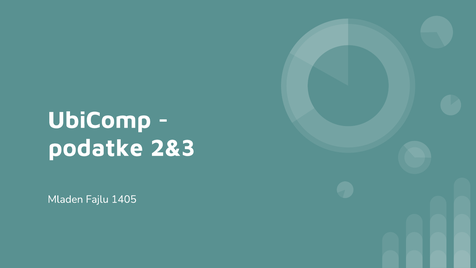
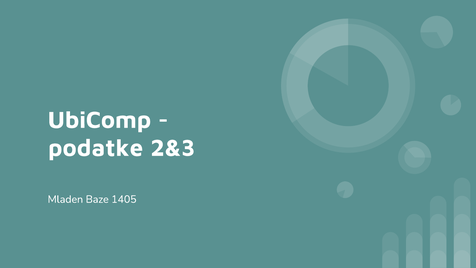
Fajlu: Fajlu -> Baze
